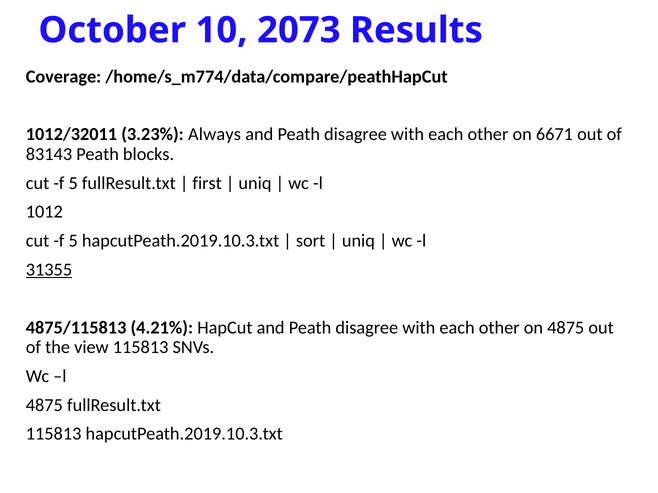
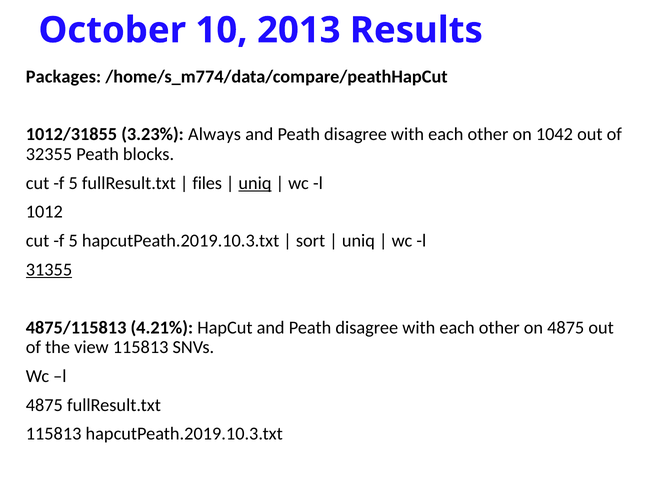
2073: 2073 -> 2013
Coverage: Coverage -> Packages
1012/32011: 1012/32011 -> 1012/31855
6671: 6671 -> 1042
83143: 83143 -> 32355
first: first -> files
uniq at (255, 183) underline: none -> present
